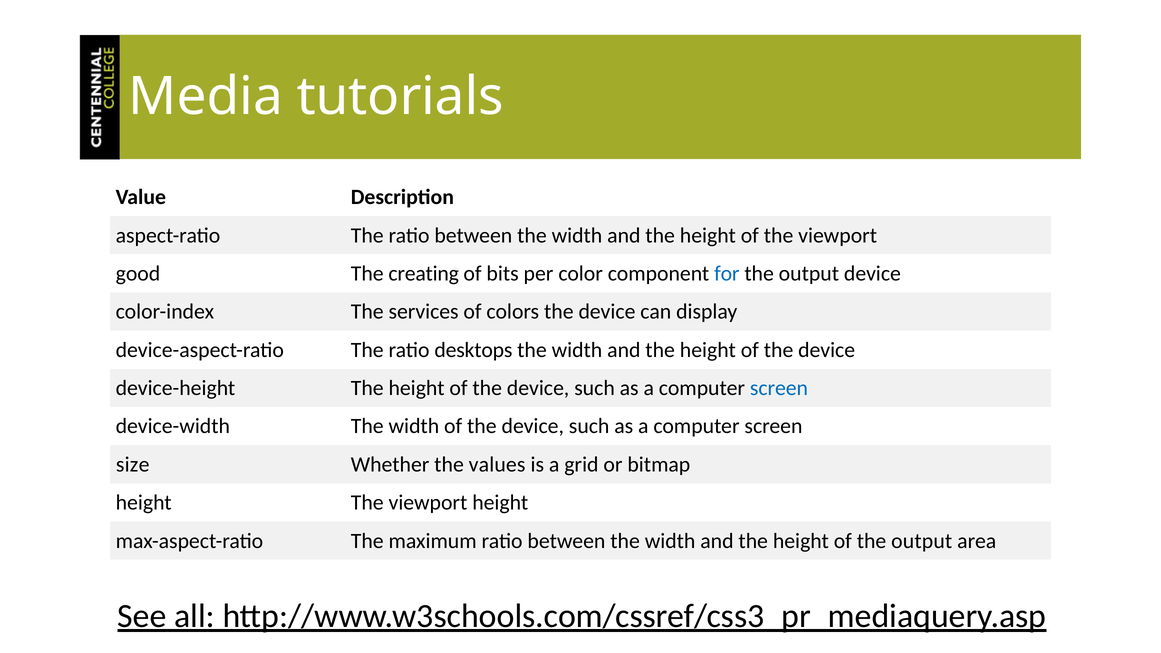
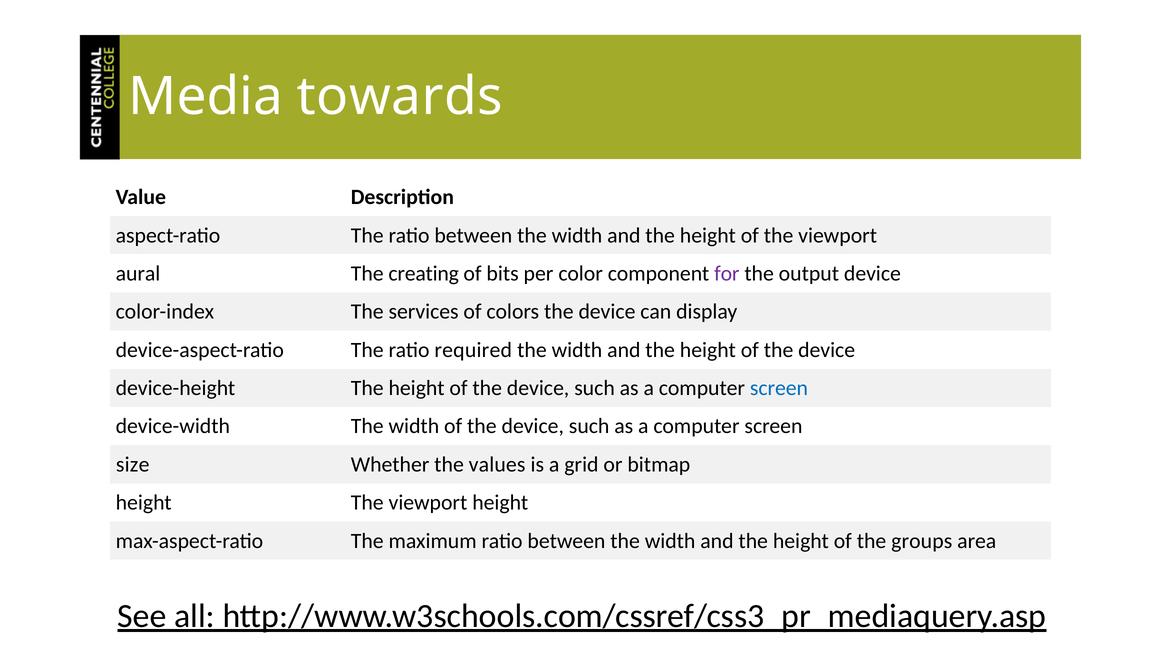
tutorials: tutorials -> towards
good: good -> aural
for colour: blue -> purple
desktops: desktops -> required
of the output: output -> groups
